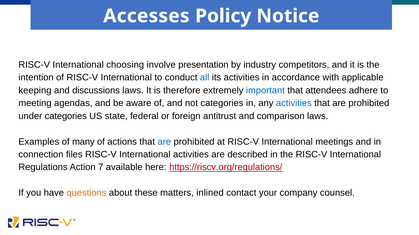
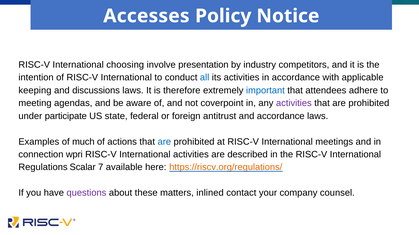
not categories: categories -> coverpoint
activities at (294, 103) colour: blue -> purple
under categories: categories -> participate
and comparison: comparison -> accordance
many: many -> much
files: files -> wpri
Action: Action -> Scalar
https://riscv.org/regulations/ colour: red -> orange
questions colour: orange -> purple
